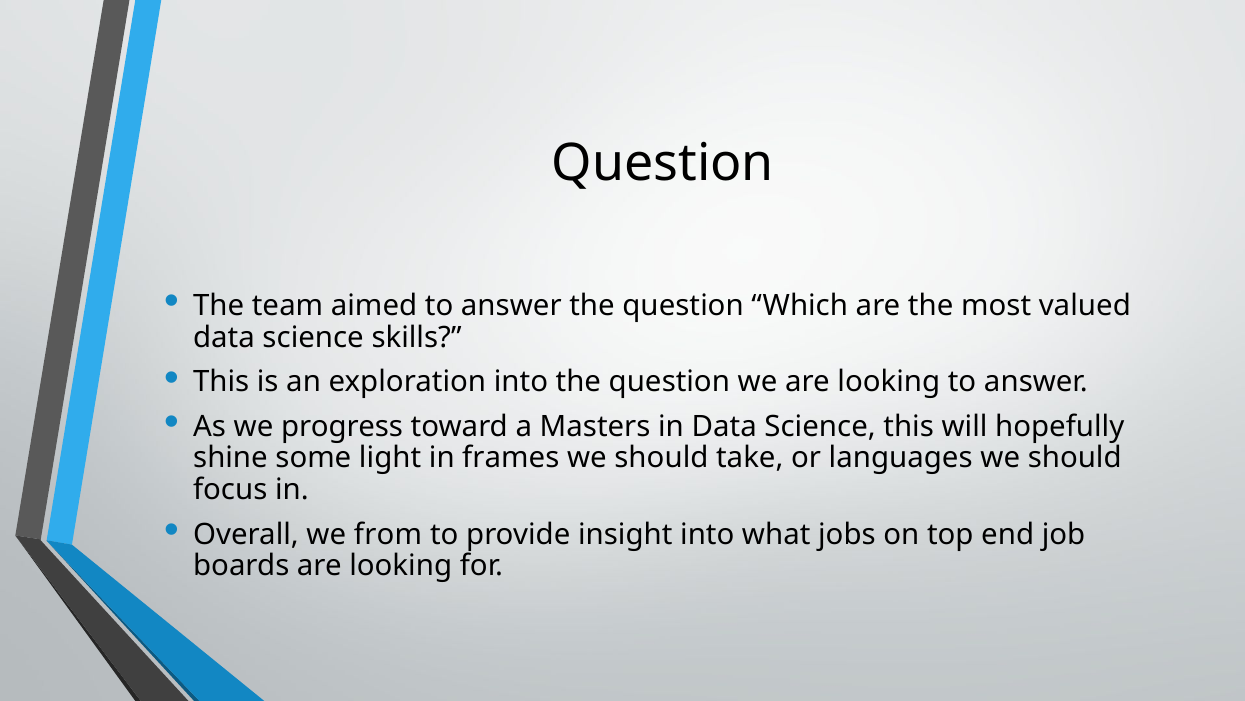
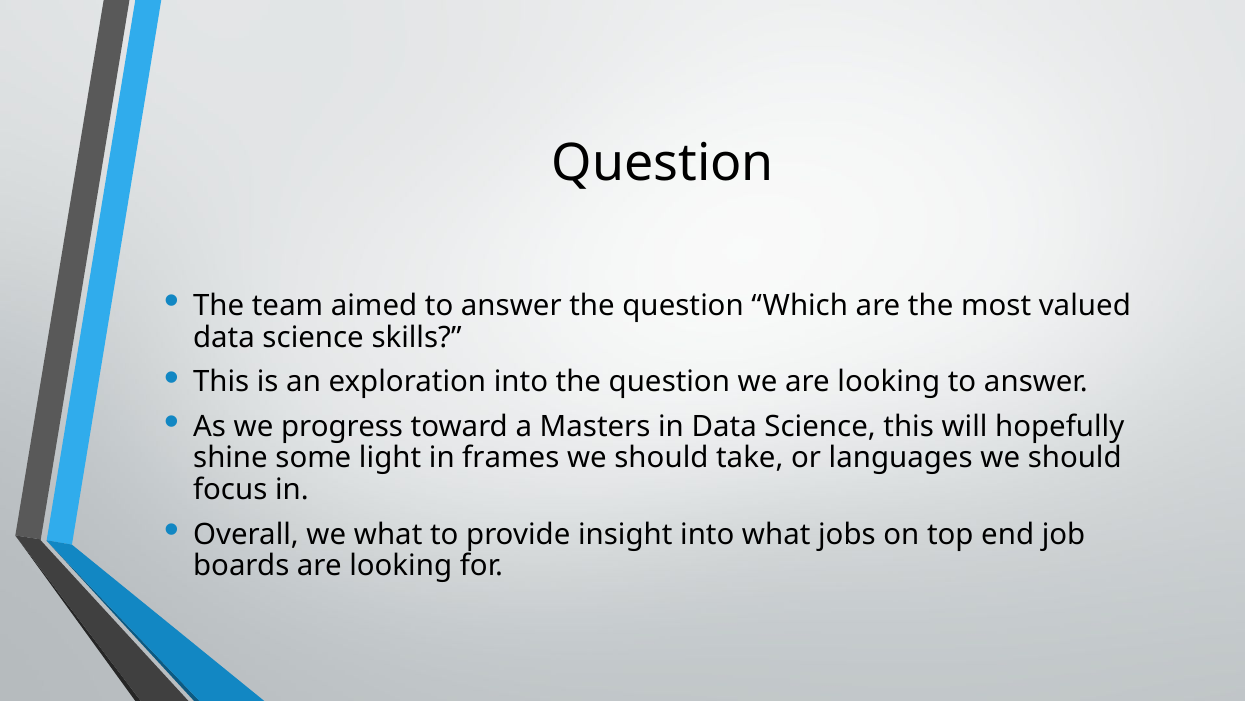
we from: from -> what
